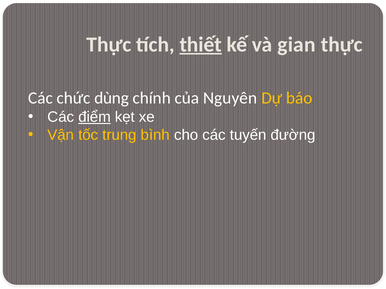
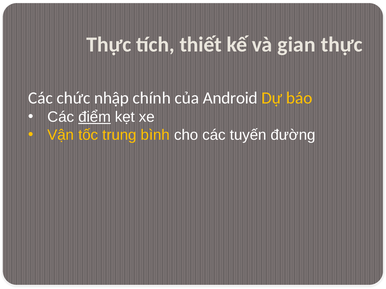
thiết underline: present -> none
dùng: dùng -> nhập
Nguyên: Nguyên -> Android
